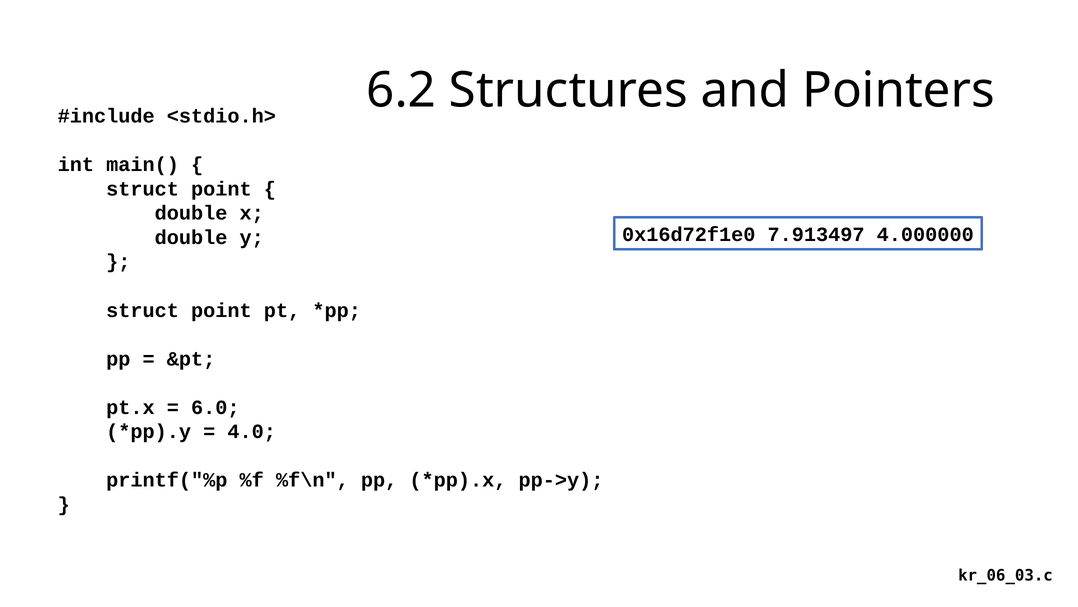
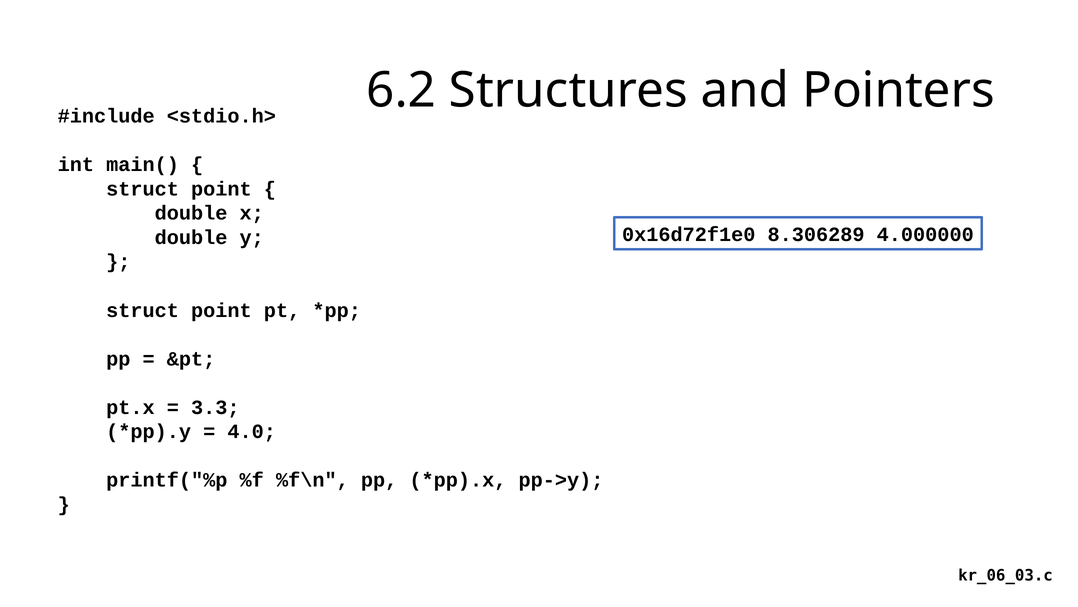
7.913497: 7.913497 -> 8.306289
6.0: 6.0 -> 3.3
